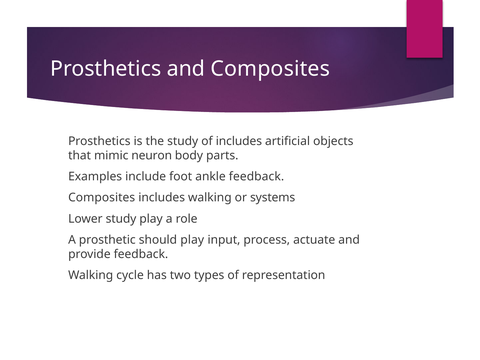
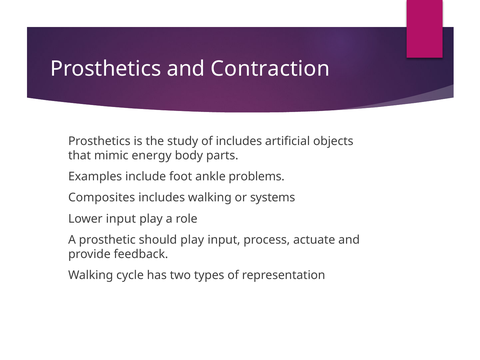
and Composites: Composites -> Contraction
neuron: neuron -> energy
ankle feedback: feedback -> problems
Lower study: study -> input
